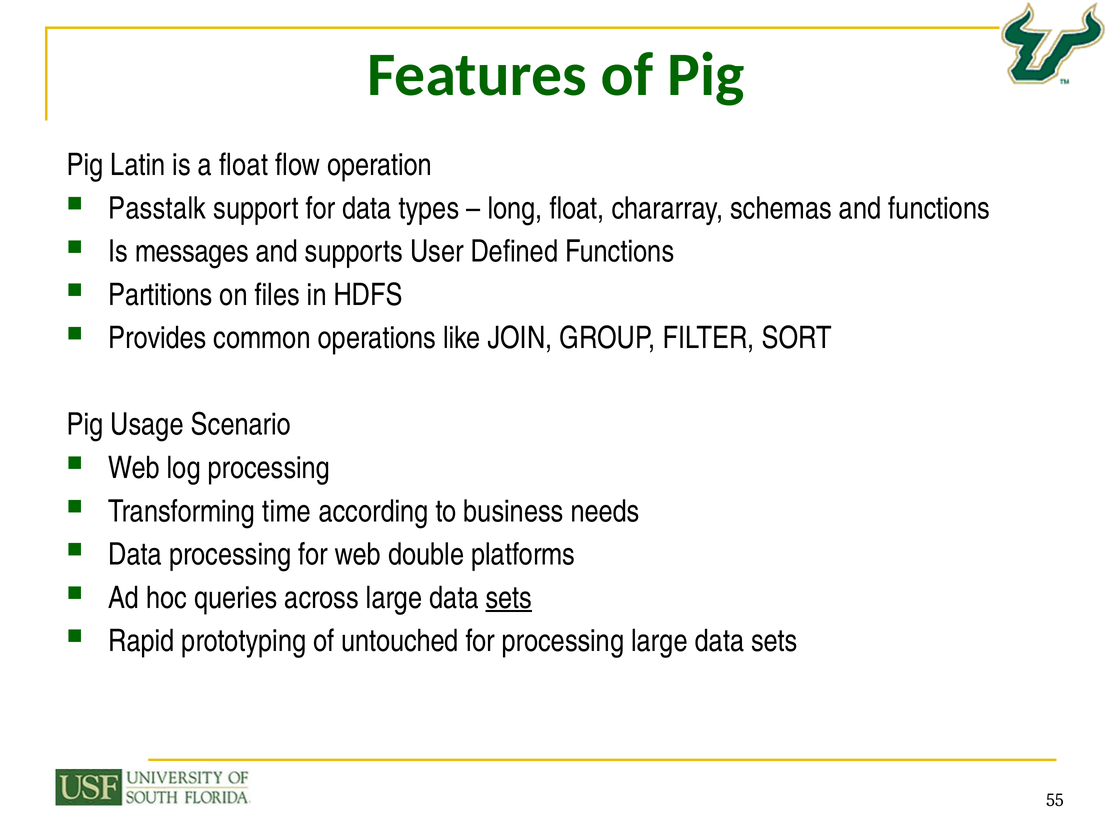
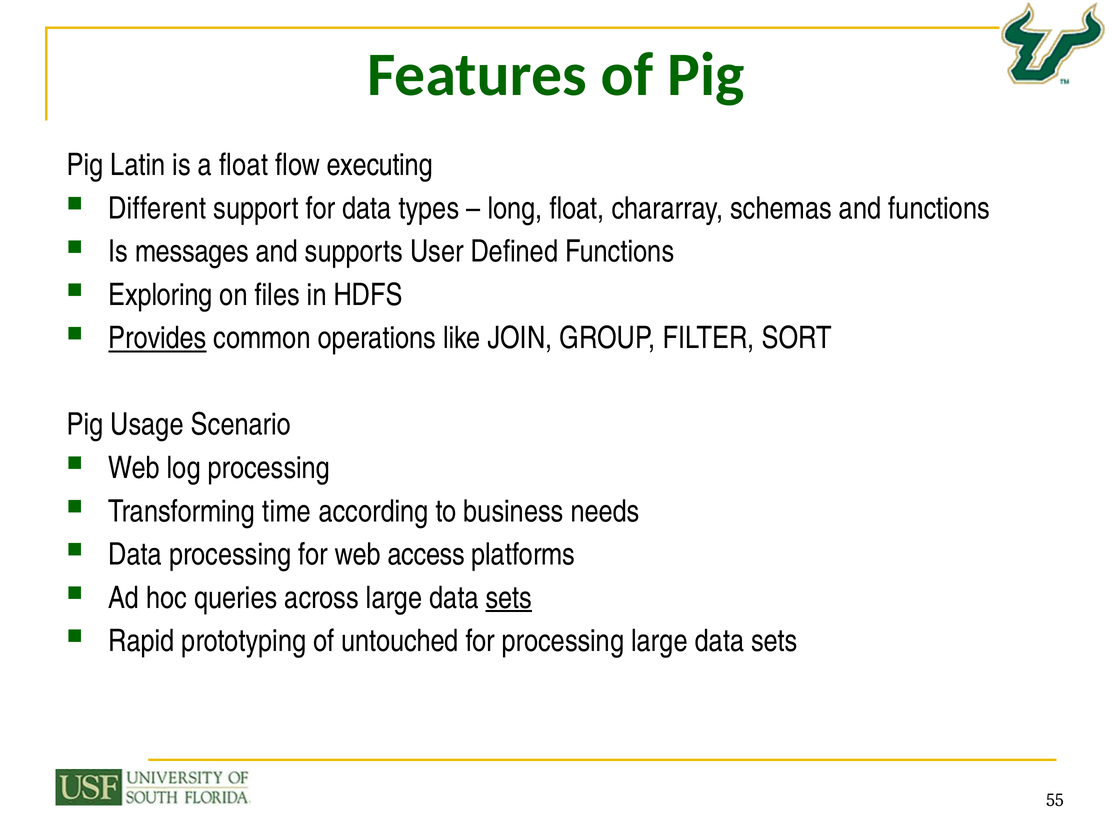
operation: operation -> executing
Passtalk: Passtalk -> Different
Partitions: Partitions -> Exploring
Provides underline: none -> present
double: double -> access
